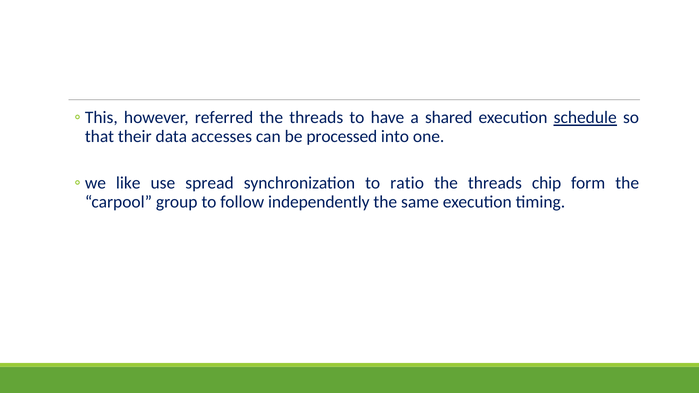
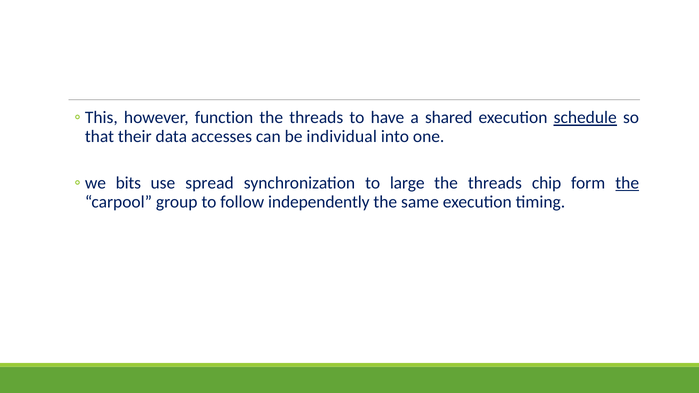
referred: referred -> function
processed: processed -> individual
like: like -> bits
ratio: ratio -> large
the at (627, 183) underline: none -> present
